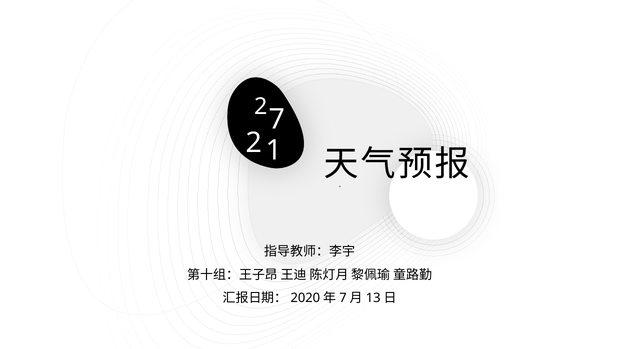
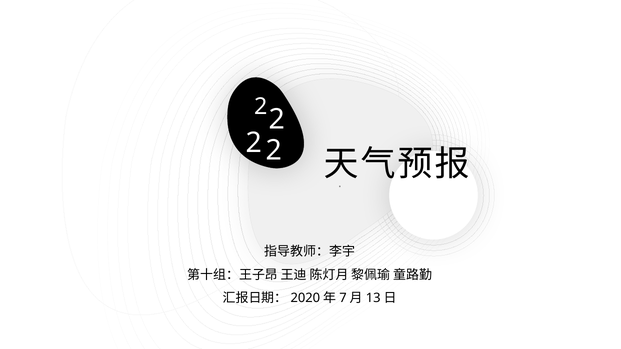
7 at (277, 119): 7 -> 2
1 at (274, 150): 1 -> 2
